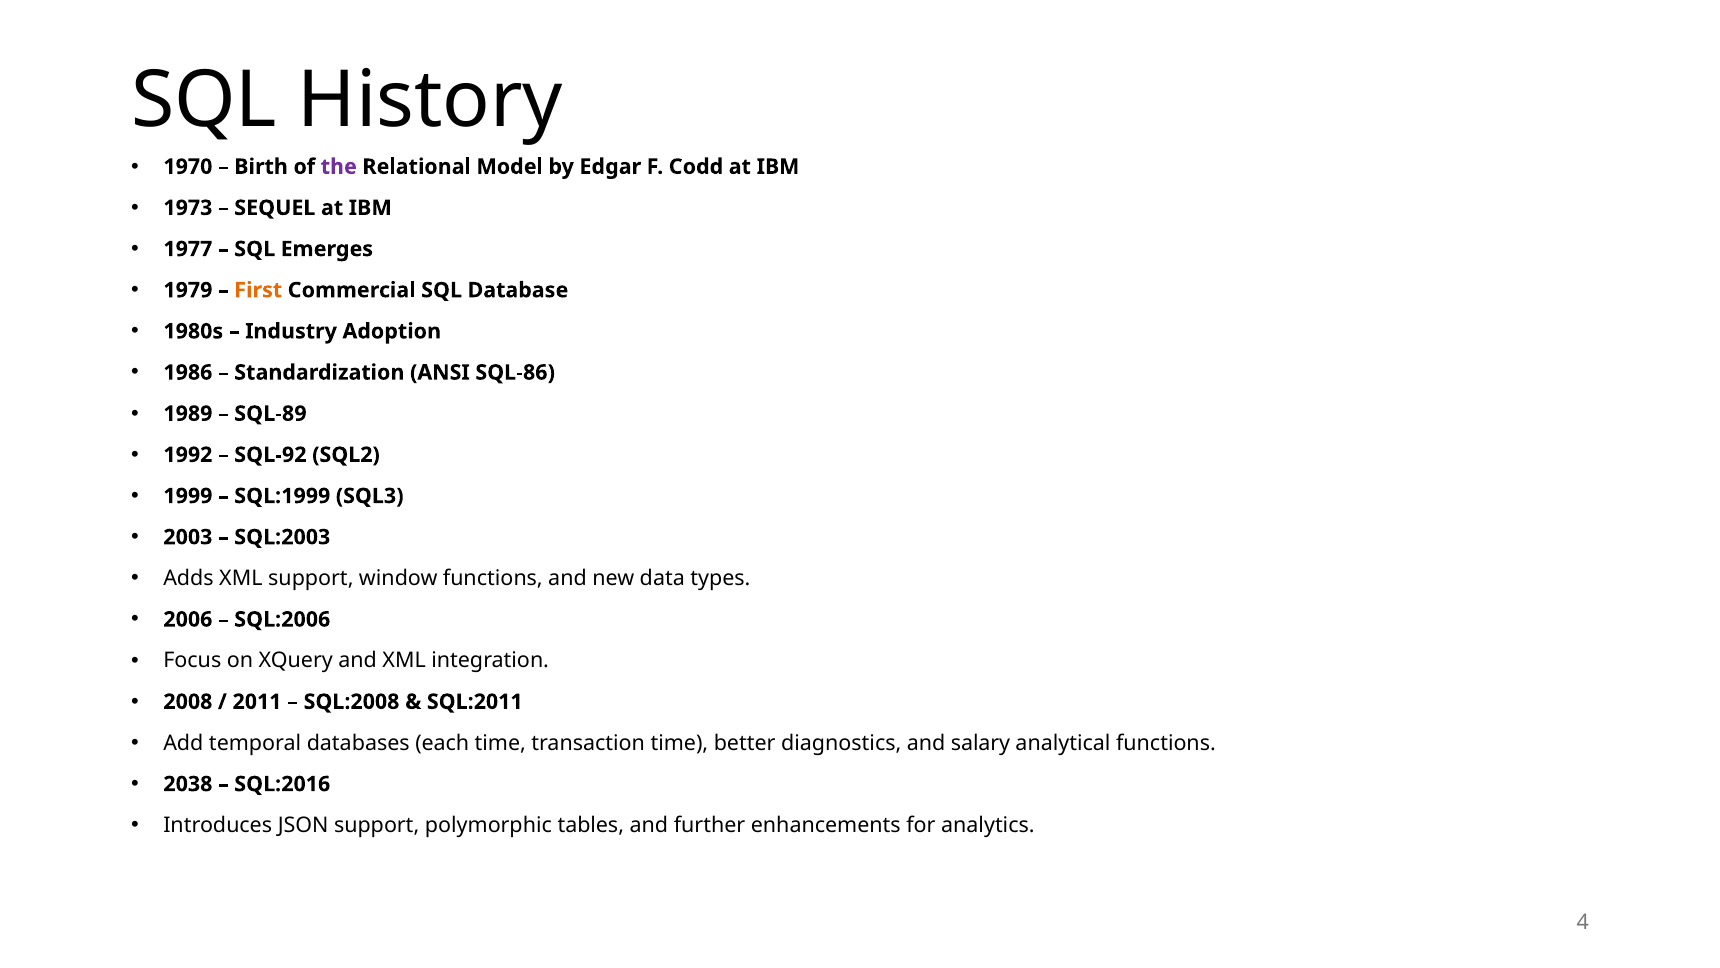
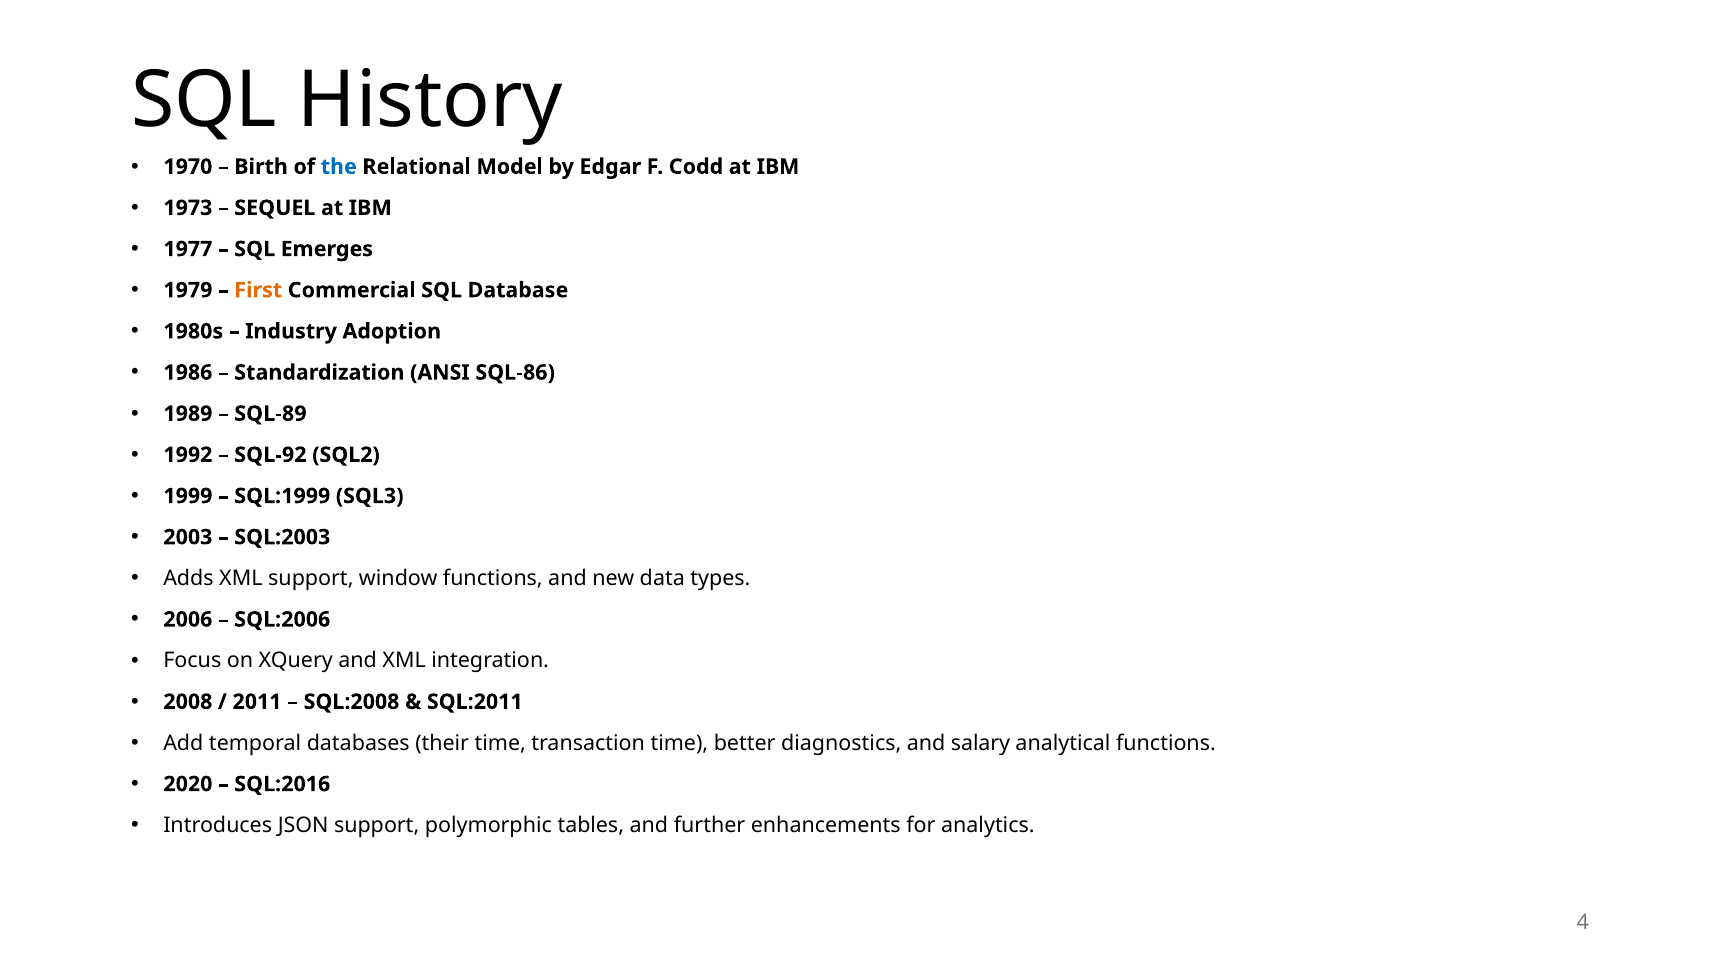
the colour: purple -> blue
each: each -> their
2038: 2038 -> 2020
